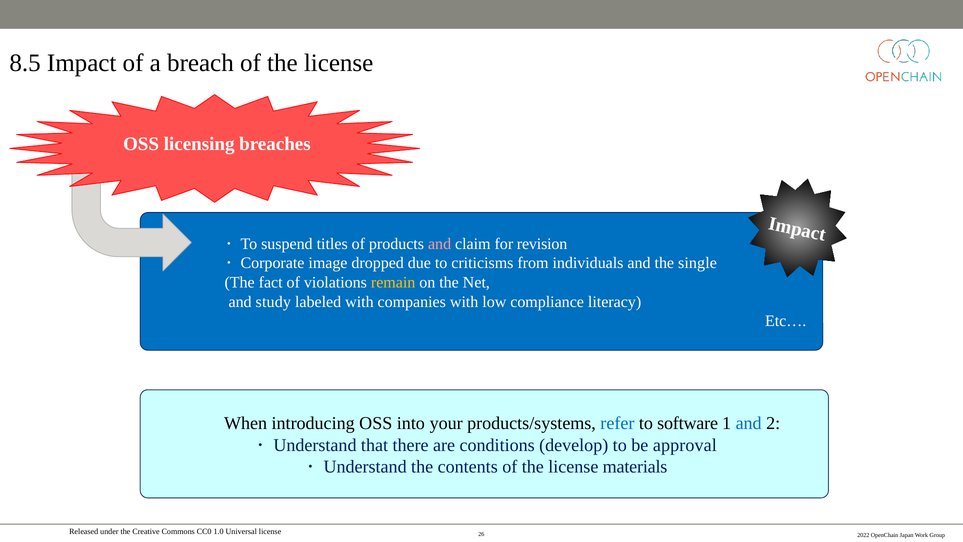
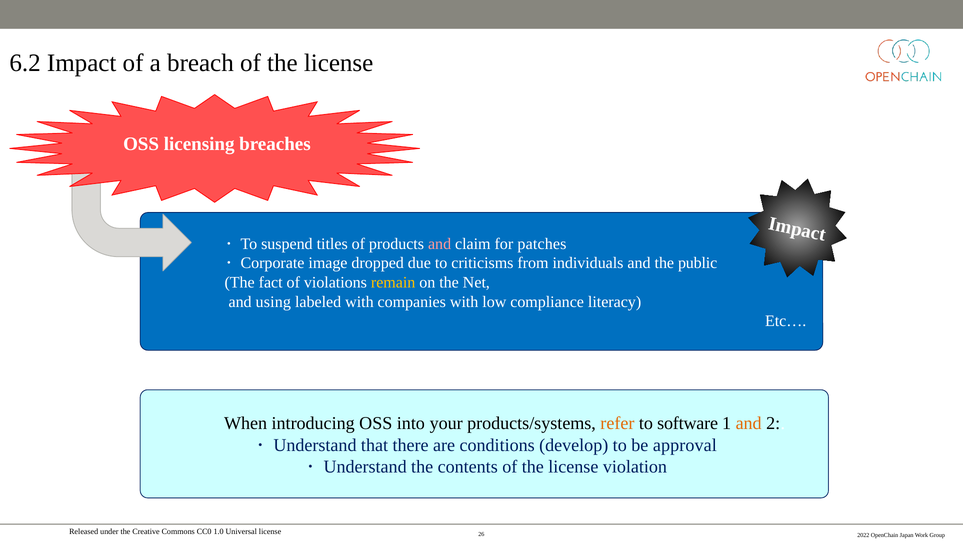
8.5: 8.5 -> 6.2
revision: revision -> patches
single: single -> public
study: study -> using
refer colour: blue -> orange
and at (749, 423) colour: blue -> orange
materials: materials -> violation
